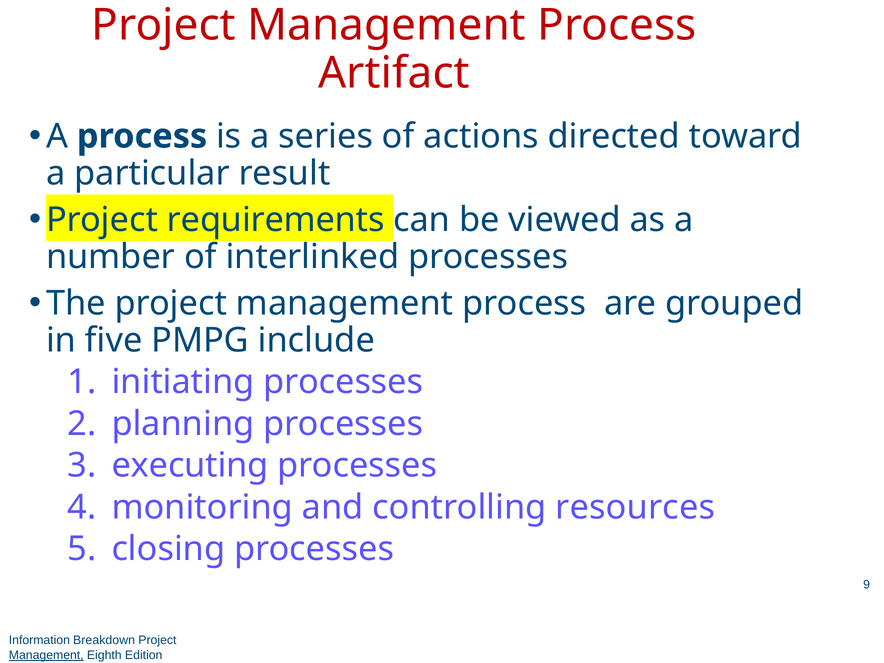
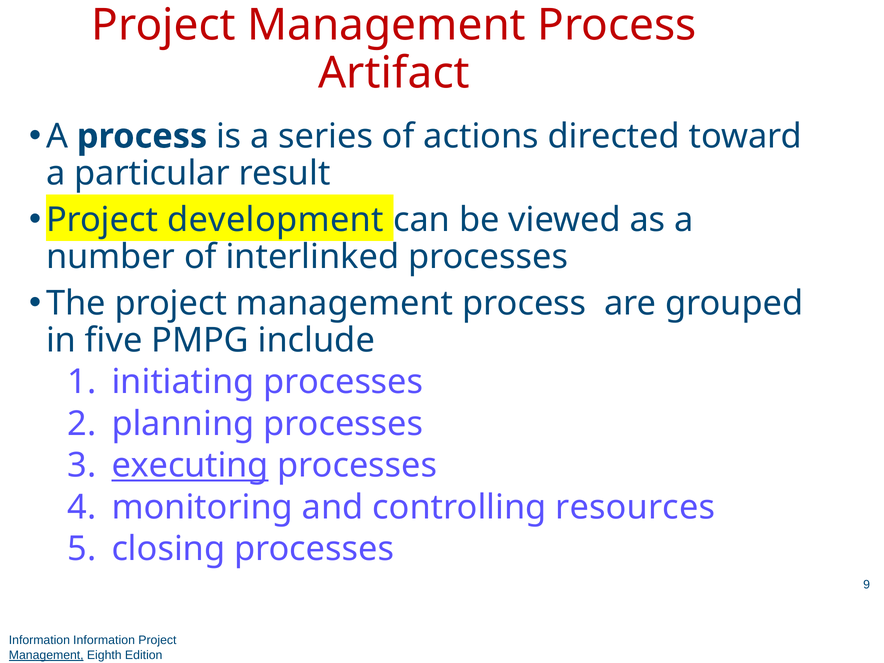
requirements: requirements -> development
executing underline: none -> present
Information Breakdown: Breakdown -> Information
